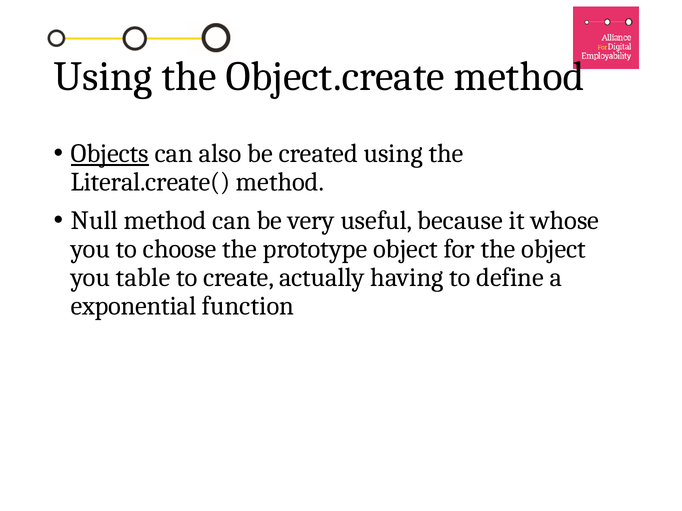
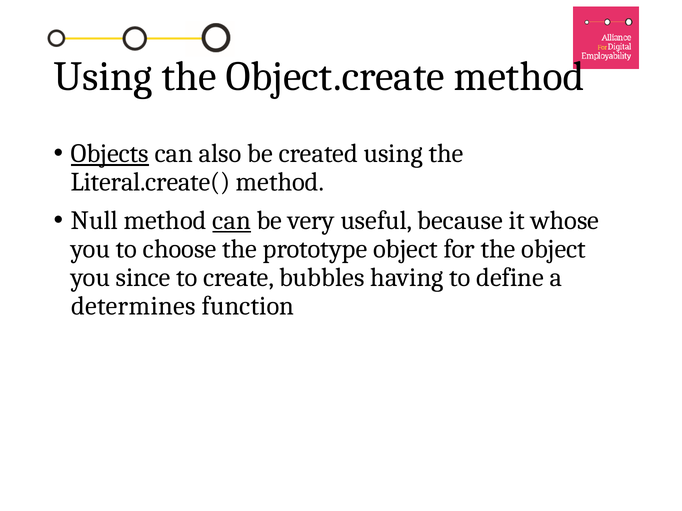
can at (232, 221) underline: none -> present
table: table -> since
actually: actually -> bubbles
exponential: exponential -> determines
